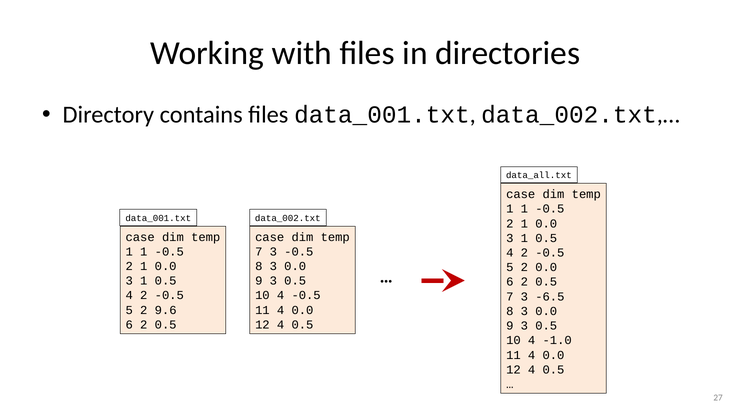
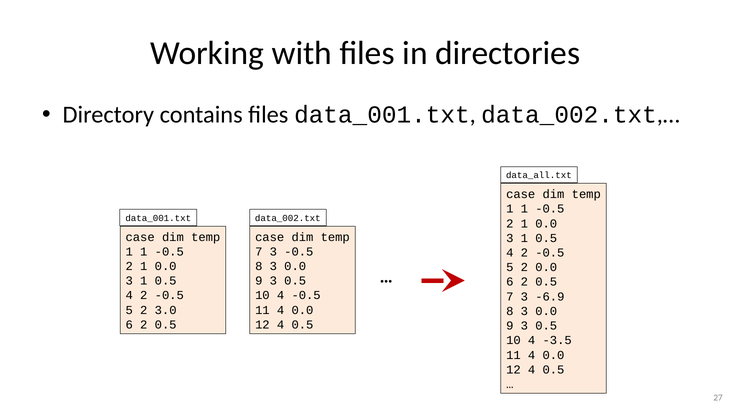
-6.5: -6.5 -> -6.9
9.6: 9.6 -> 3.0
-1.0: -1.0 -> -3.5
